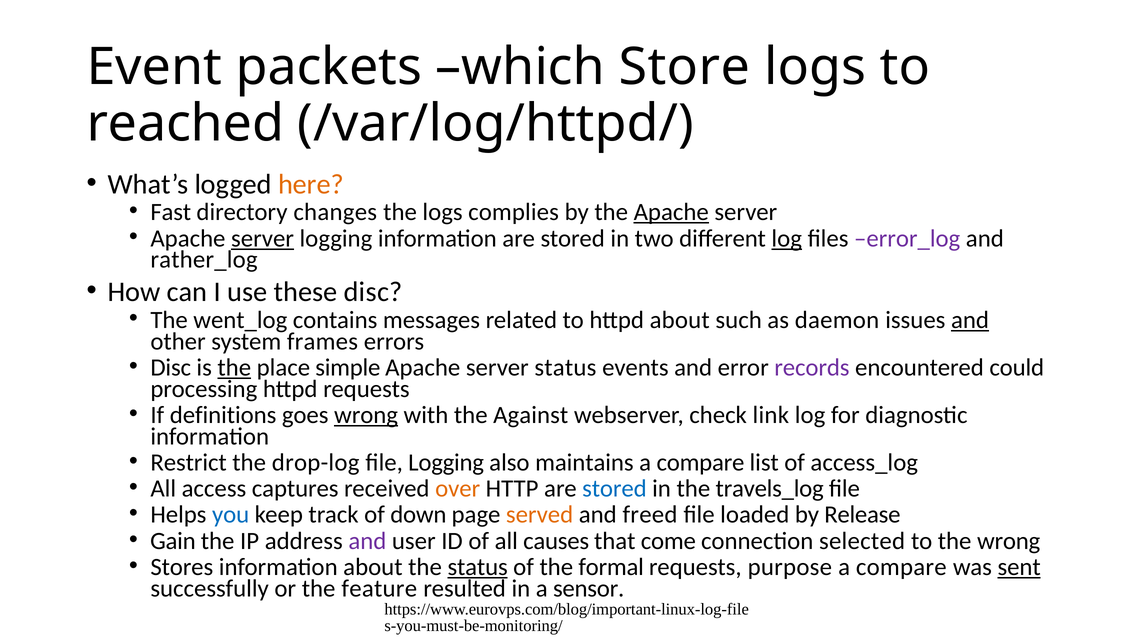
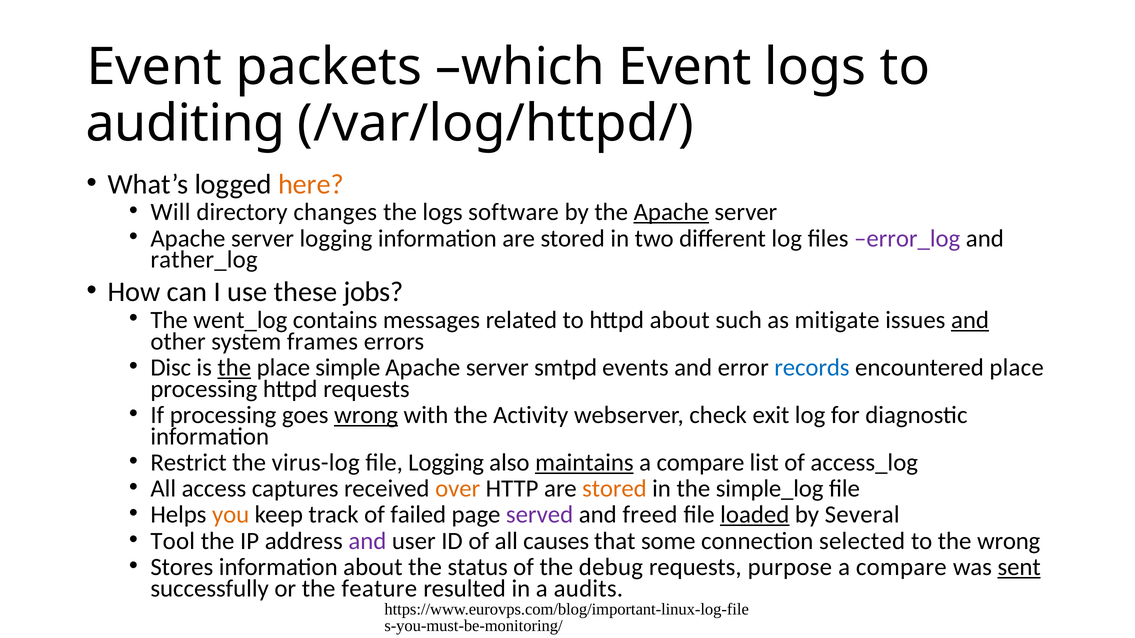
which Store: Store -> Event
reached: reached -> auditing
Fast: Fast -> Will
complies: complies -> software
server at (263, 239) underline: present -> none
log at (787, 239) underline: present -> none
these disc: disc -> jobs
daemon: daemon -> mitigate
server status: status -> smtpd
records colour: purple -> blue
encountered could: could -> place
If definitions: definitions -> processing
Against: Against -> Activity
link: link -> exit
drop-log: drop-log -> virus-log
maintains underline: none -> present
stored at (614, 489) colour: blue -> orange
travels_log: travels_log -> simple_log
you colour: blue -> orange
down: down -> failed
served colour: orange -> purple
loaded underline: none -> present
Release: Release -> Several
Gain: Gain -> Tool
come: come -> some
status at (478, 567) underline: present -> none
formal: formal -> debug
sensor: sensor -> audits
